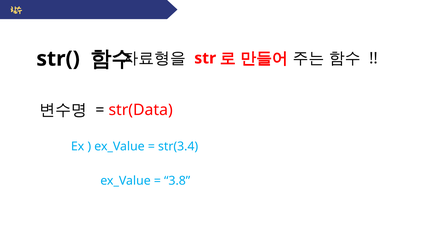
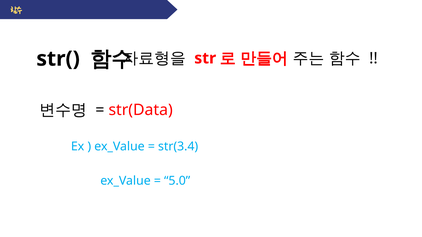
3.8: 3.8 -> 5.0
